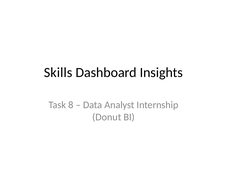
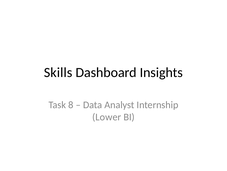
Donut: Donut -> Lower
